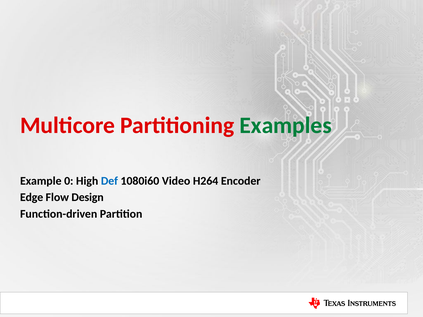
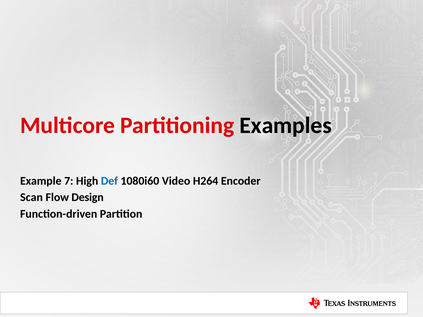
Examples colour: green -> black
0: 0 -> 7
Edge: Edge -> Scan
